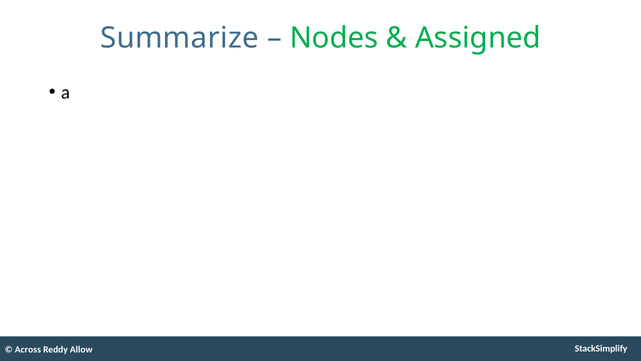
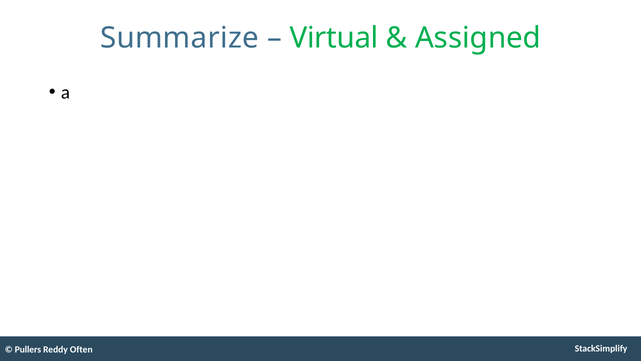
Nodes: Nodes -> Virtual
Across: Across -> Pullers
Allow: Allow -> Often
